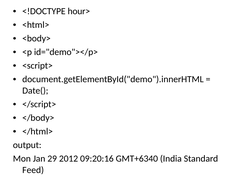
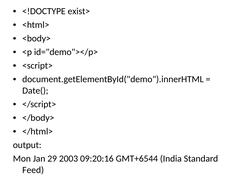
hour>: hour> -> exist>
2012: 2012 -> 2003
GMT+6340: GMT+6340 -> GMT+6544
